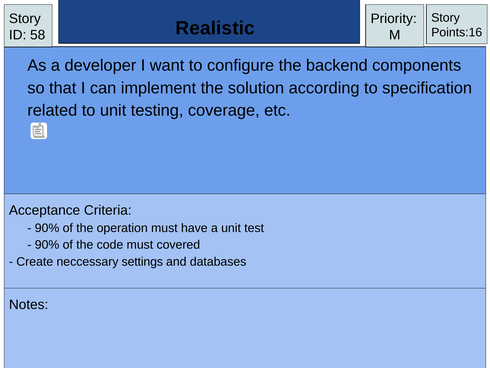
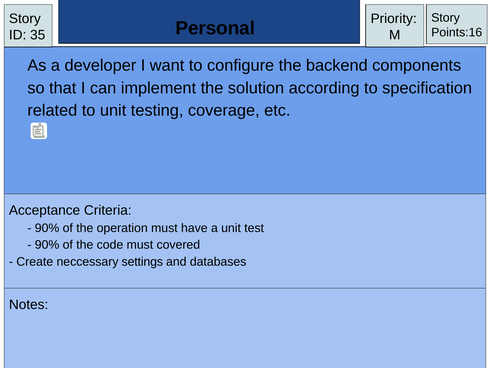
Realistic: Realistic -> Personal
58: 58 -> 35
